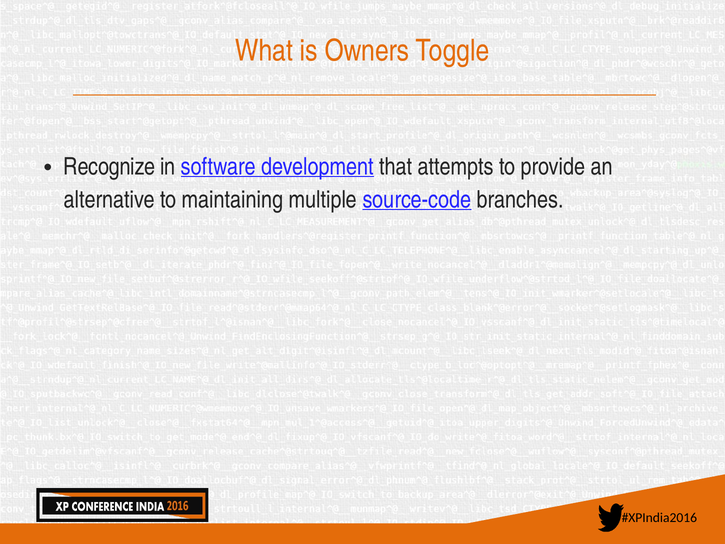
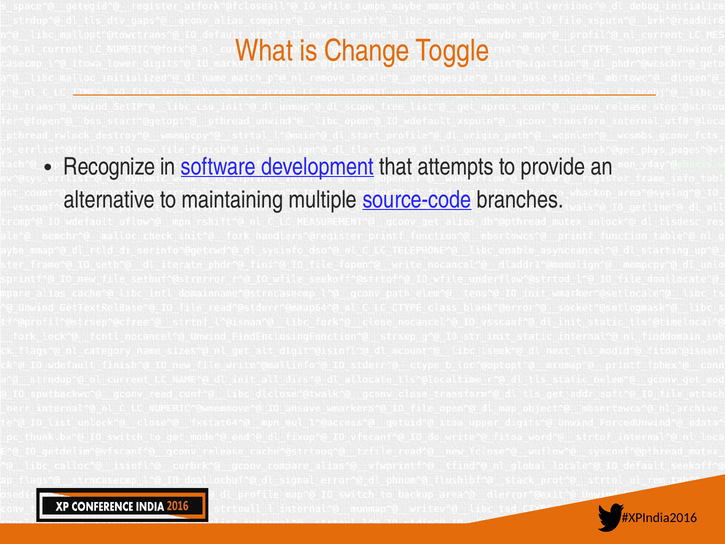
Owners: Owners -> Change
